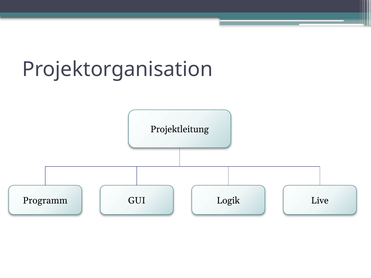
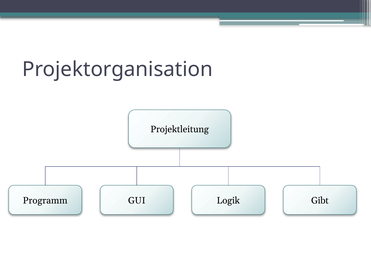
Live: Live -> Gibt
